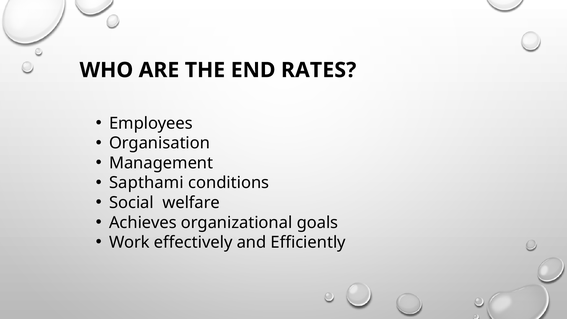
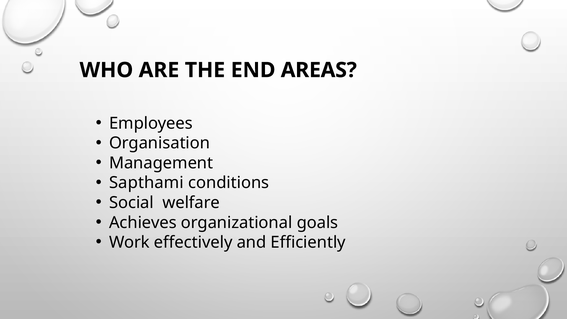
RATES: RATES -> AREAS
